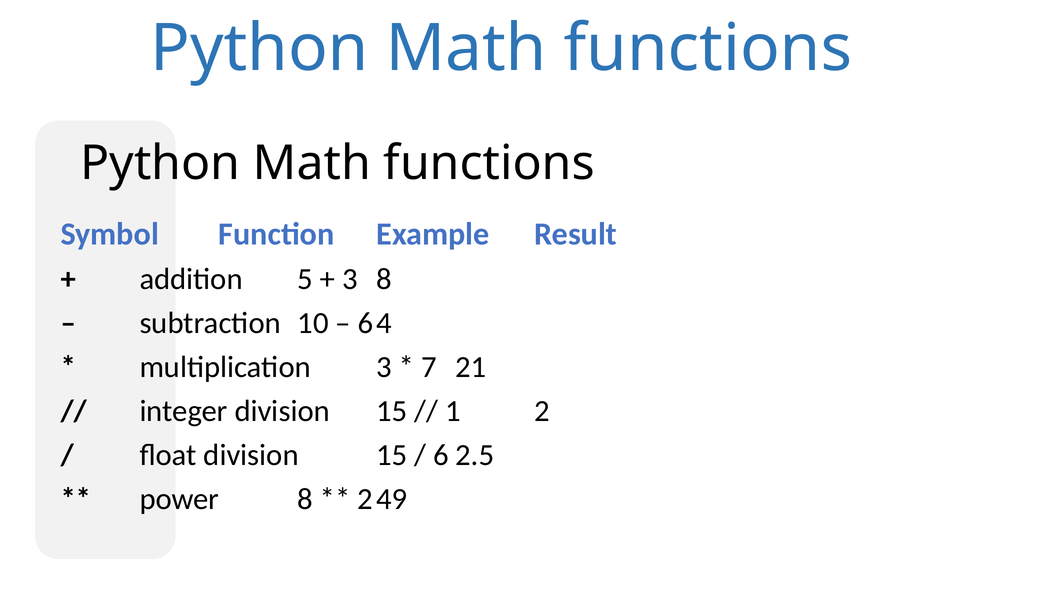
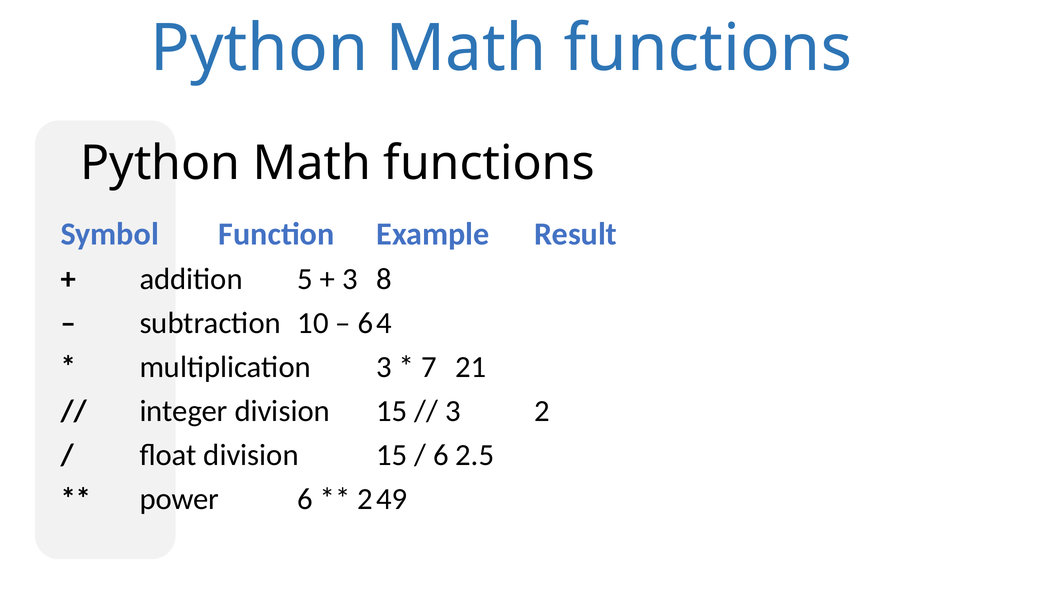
1 at (453, 411): 1 -> 3
power 8: 8 -> 6
